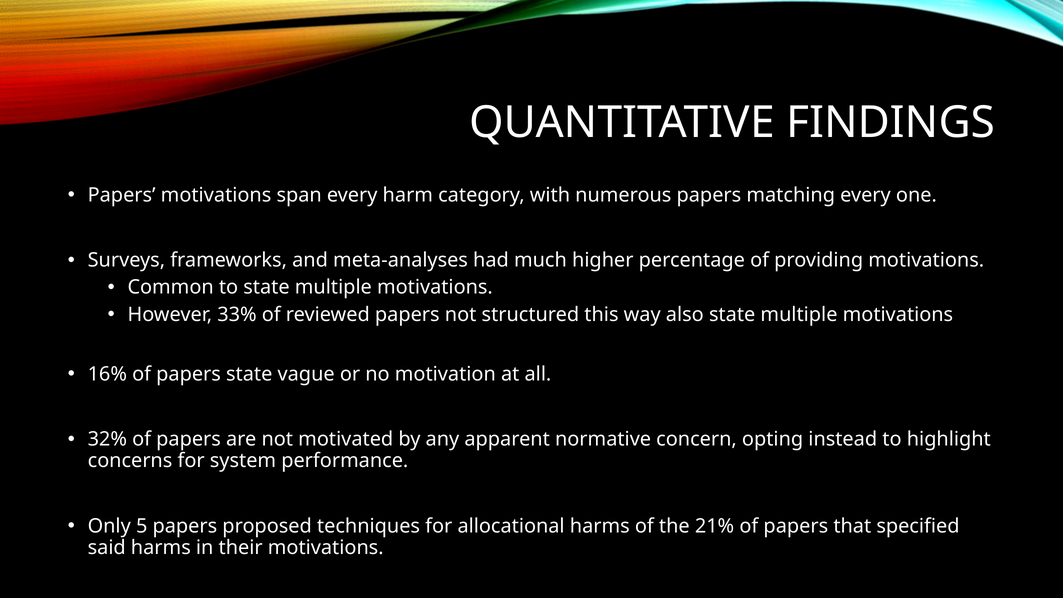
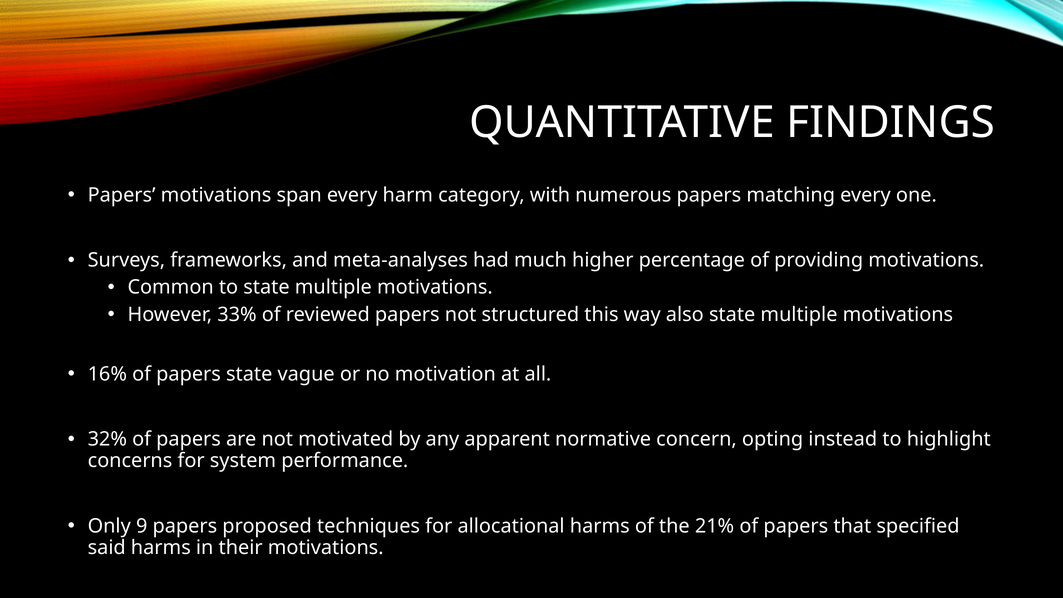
5: 5 -> 9
